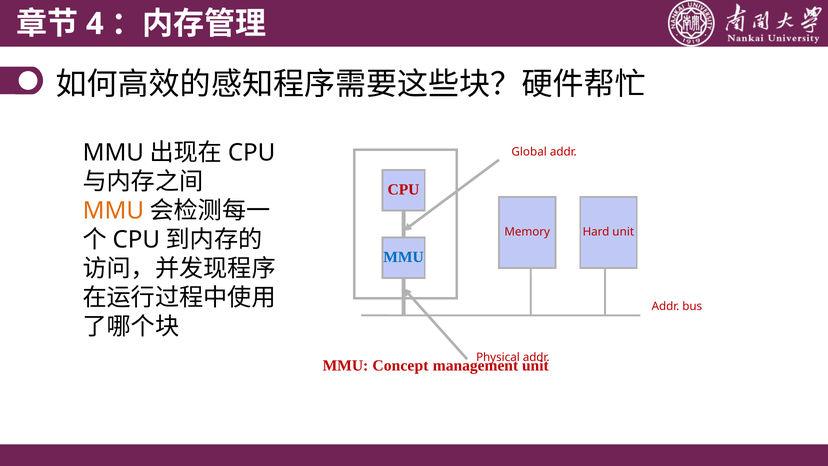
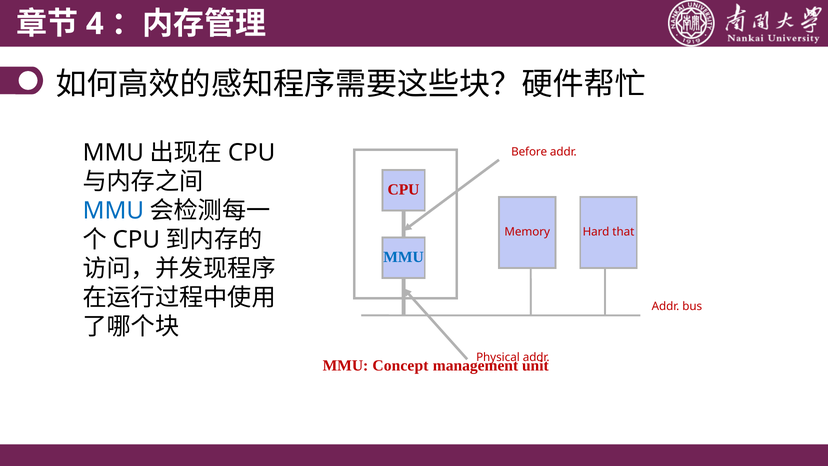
Global: Global -> Before
MMU at (113, 211) colour: orange -> blue
Hard unit: unit -> that
